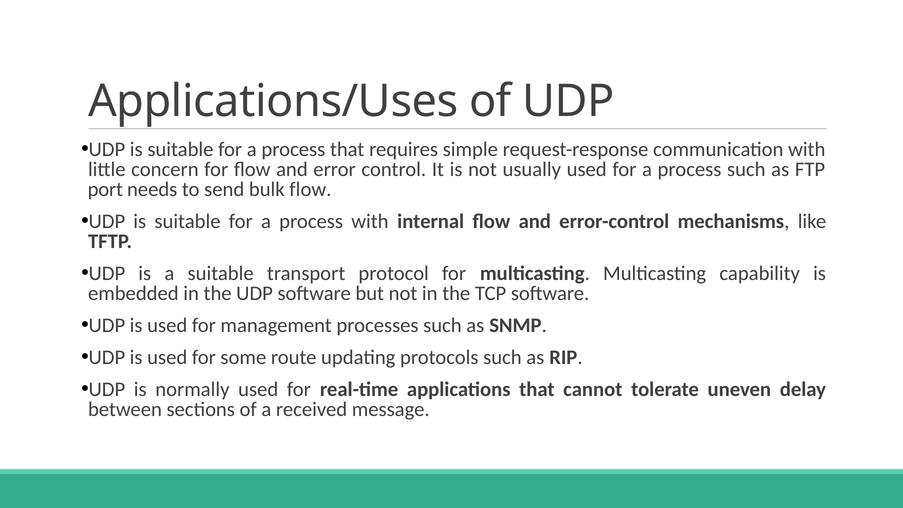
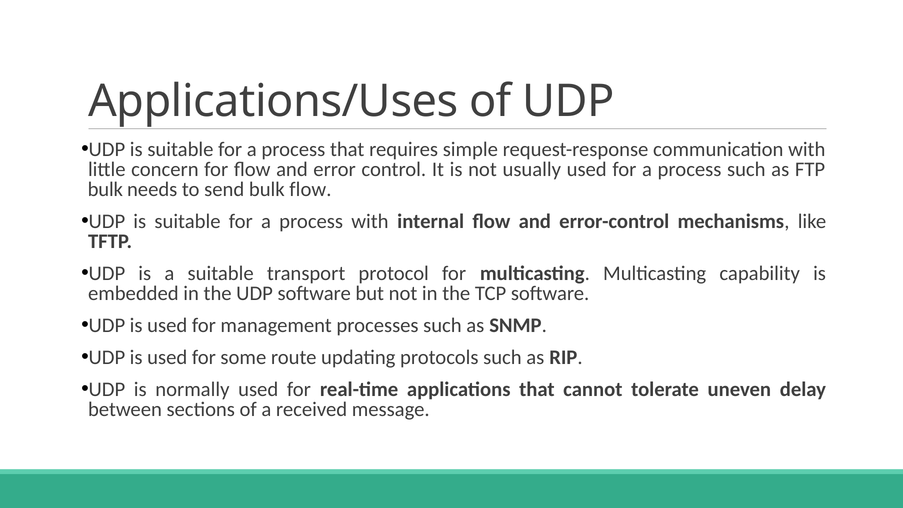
port at (105, 190): port -> bulk
